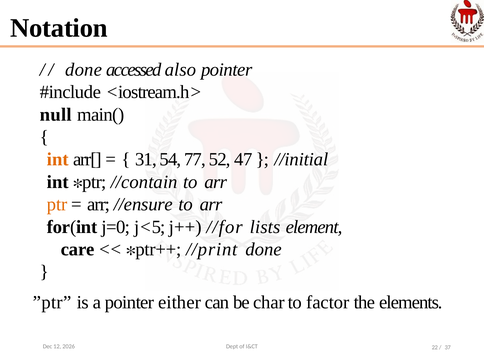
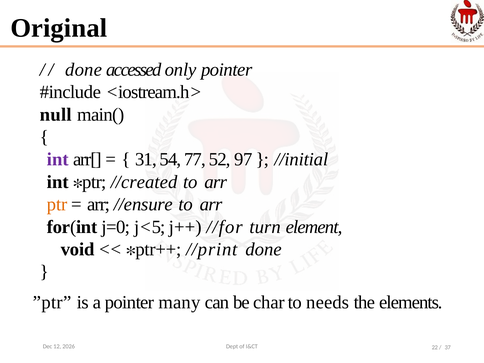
Notation: Notation -> Original
also: also -> only
int at (58, 160) colour: orange -> purple
47: 47 -> 97
//contain: //contain -> //created
lists: lists -> turn
care: care -> void
either: either -> many
factor: factor -> needs
